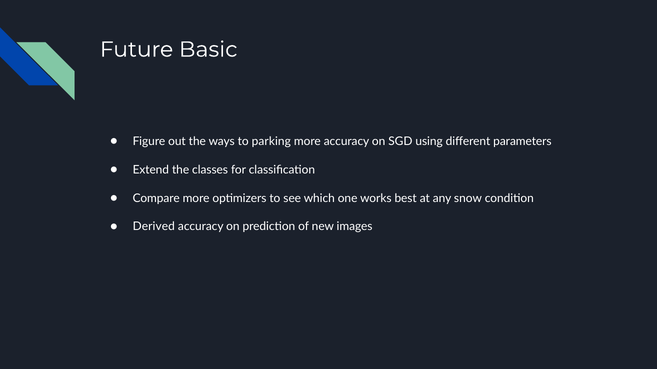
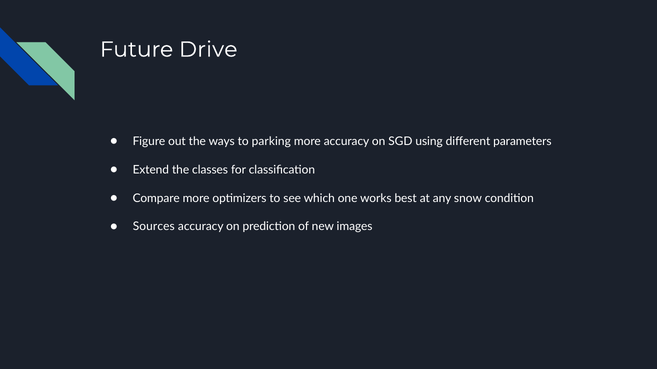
Basic: Basic -> Drive
Derived: Derived -> Sources
